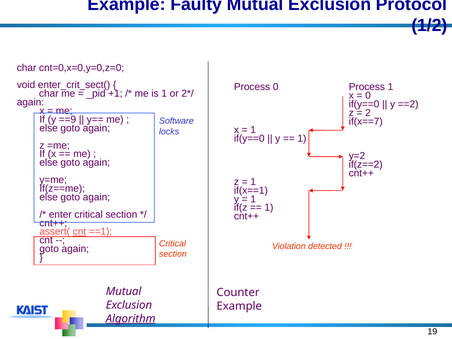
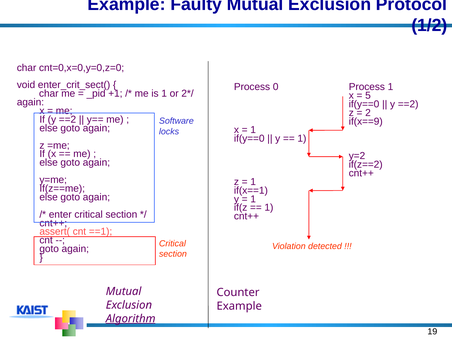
0 at (368, 95): 0 -> 5
If y ==9: ==9 -> ==2
if(x==7: if(x==7 -> if(x==9
cnt at (79, 232) underline: present -> none
